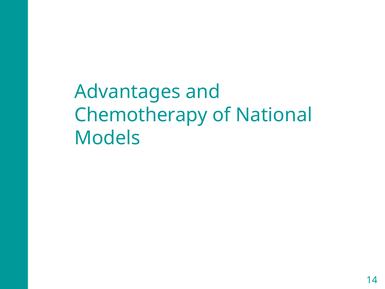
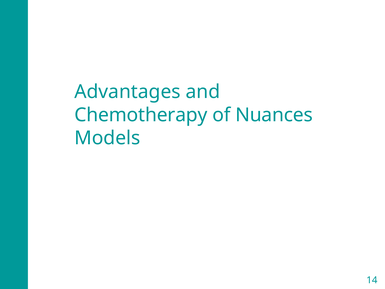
National: National -> Nuances
